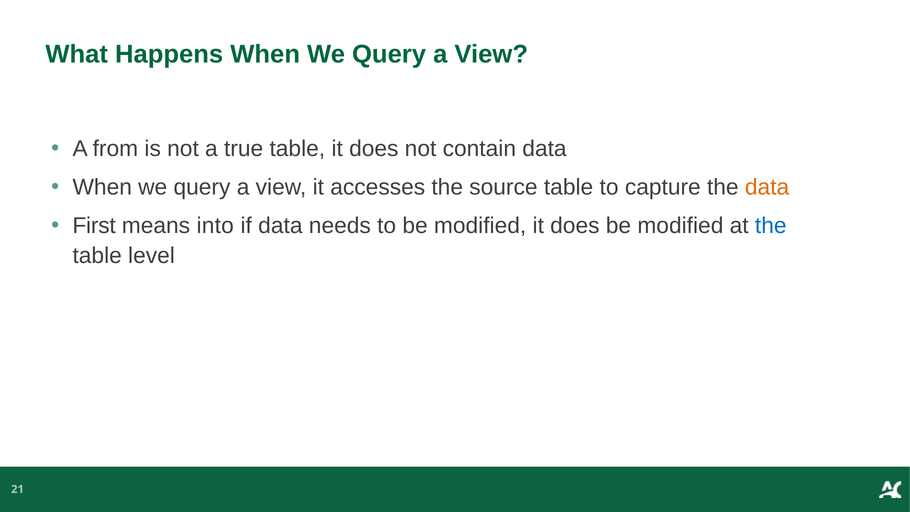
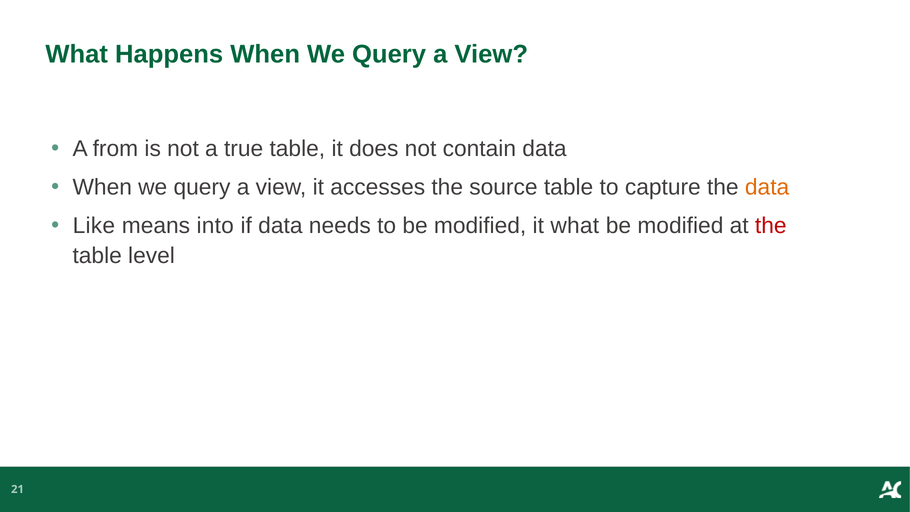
First: First -> Like
modified it does: does -> what
the at (771, 226) colour: blue -> red
